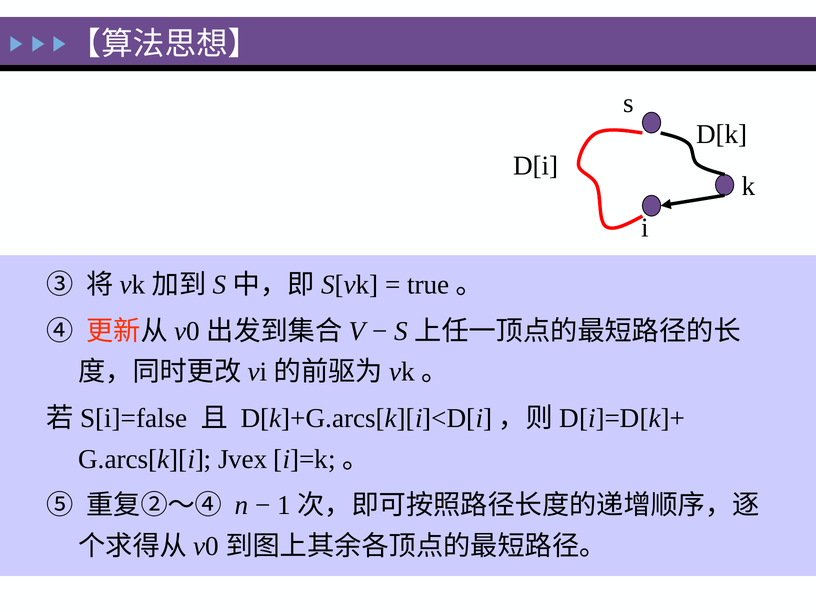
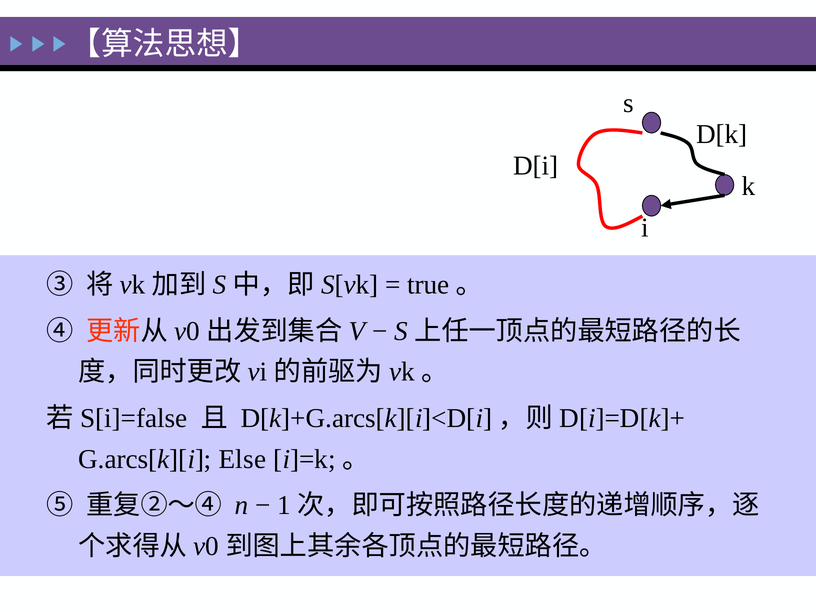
Jvex: Jvex -> Else
